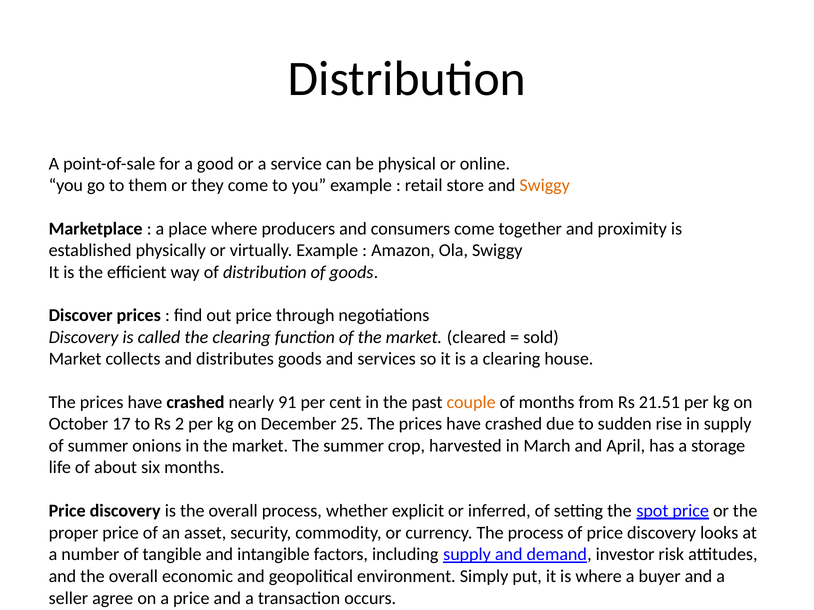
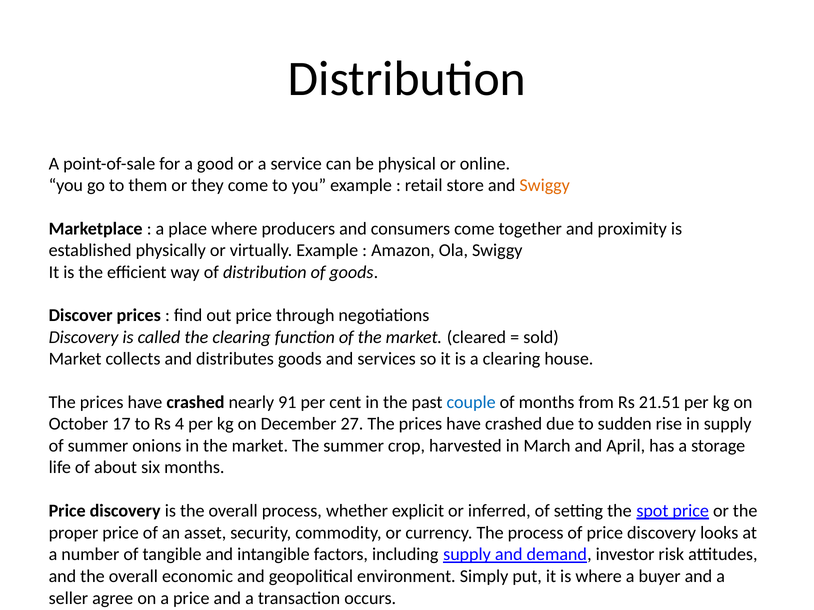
couple colour: orange -> blue
2: 2 -> 4
25: 25 -> 27
